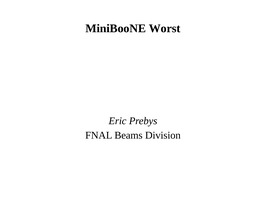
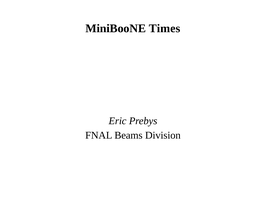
Worst: Worst -> Times
